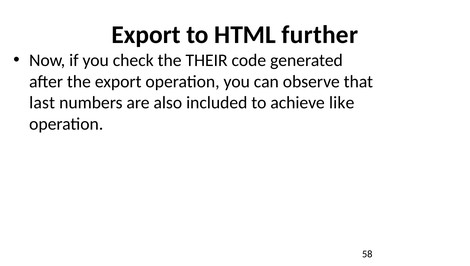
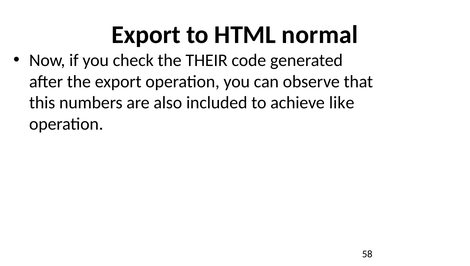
further: further -> normal
last: last -> this
